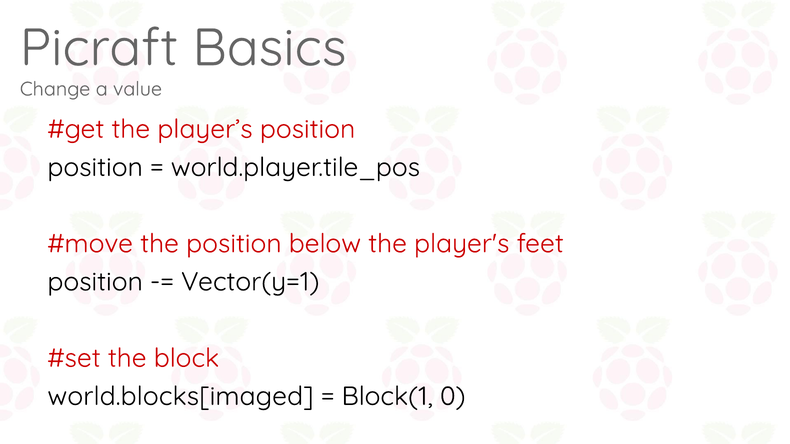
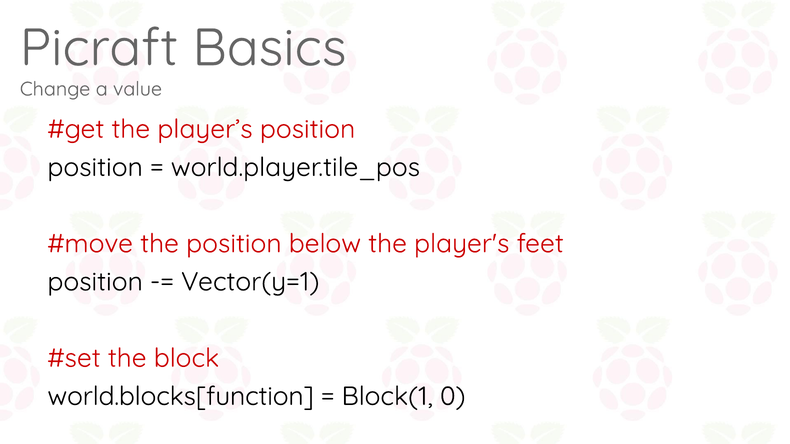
world.blocks[imaged: world.blocks[imaged -> world.blocks[function
